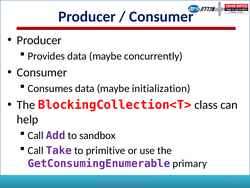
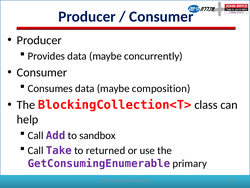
initialization: initialization -> composition
primitive: primitive -> returned
